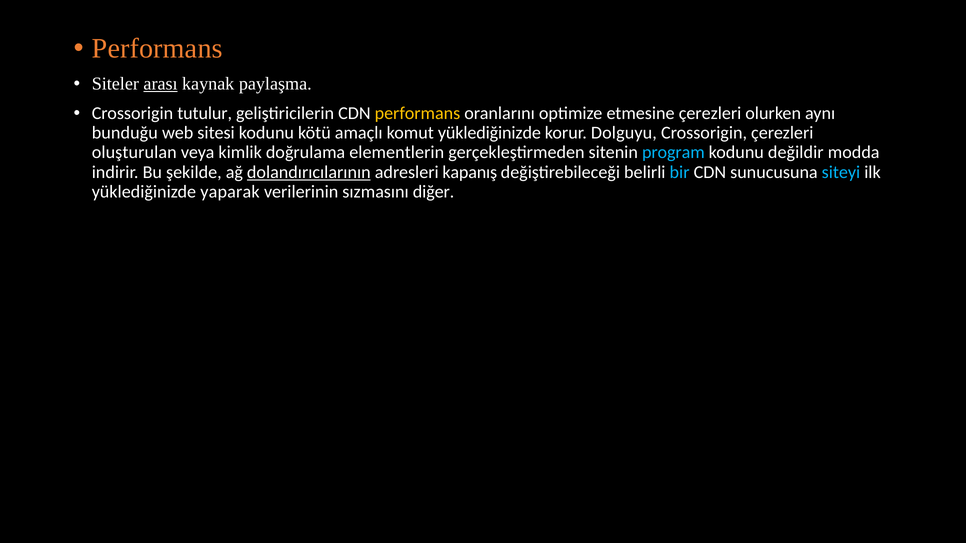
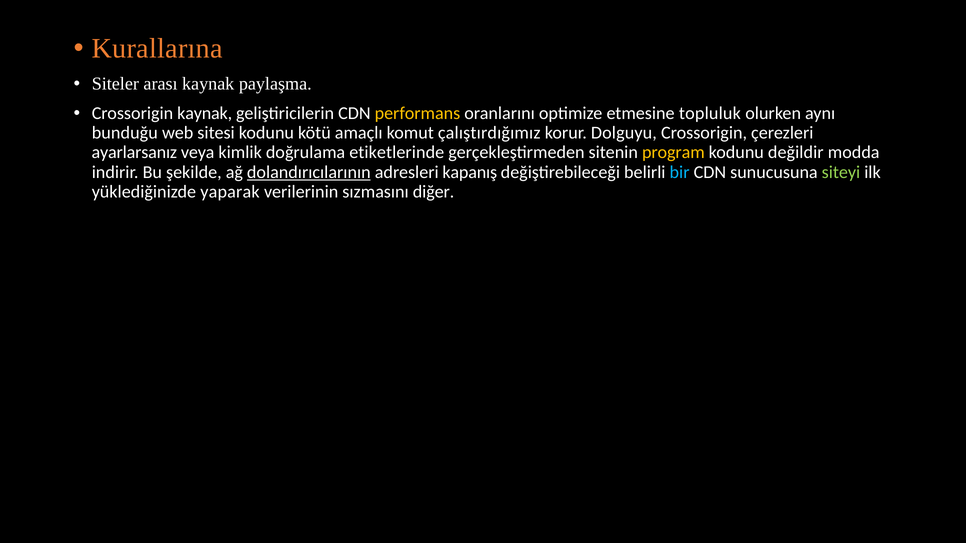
Performans at (157, 49): Performans -> Kurallarına
arası underline: present -> none
Crossorigin tutulur: tutulur -> kaynak
etmesine çerezleri: çerezleri -> topluluk
komut yüklediğinizde: yüklediğinizde -> çalıştırdığımız
oluşturulan: oluşturulan -> ayarlarsanız
elementlerin: elementlerin -> etiketlerinde
program colour: light blue -> yellow
siteyi colour: light blue -> light green
